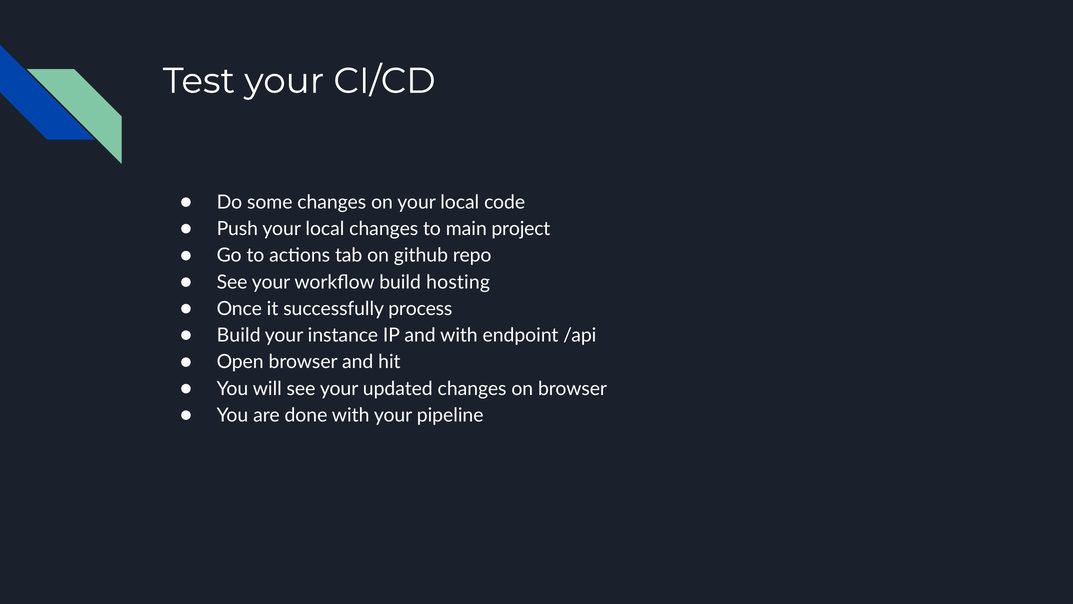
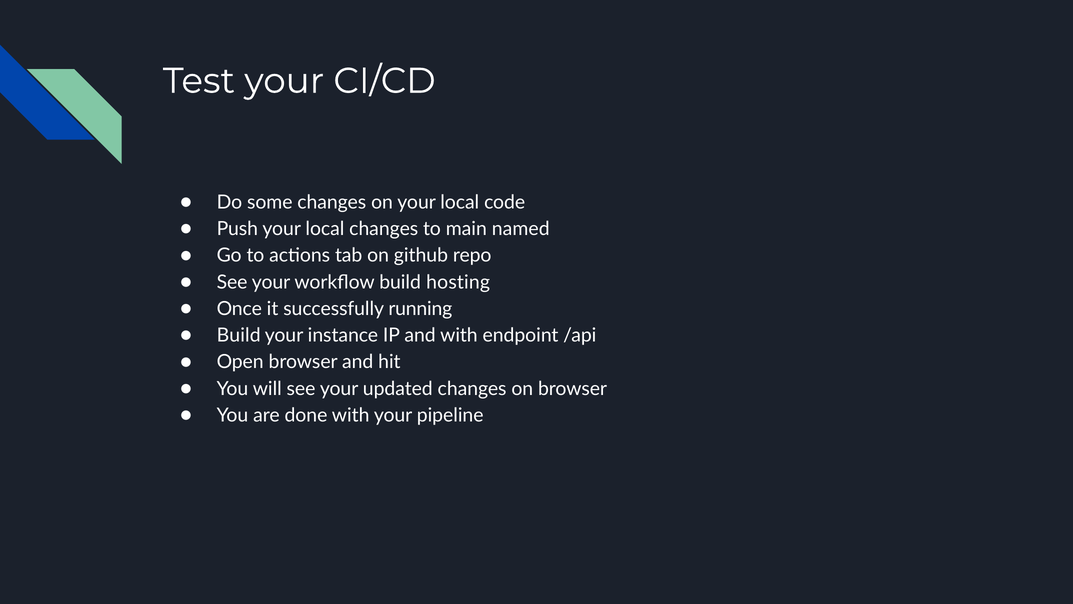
project: project -> named
process: process -> running
